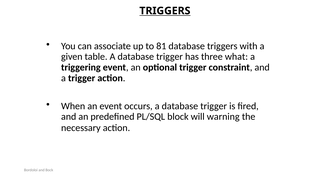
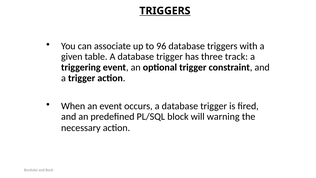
81: 81 -> 96
what: what -> track
